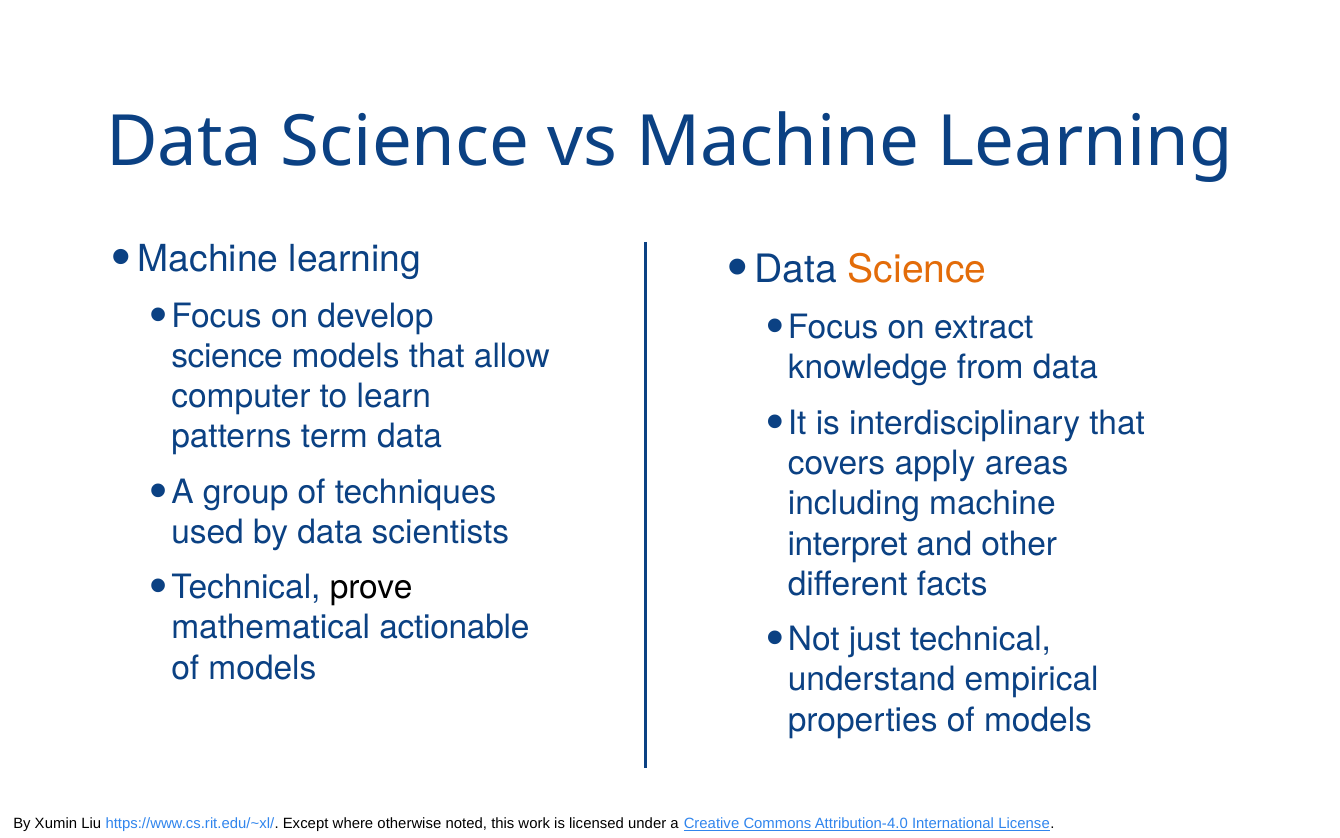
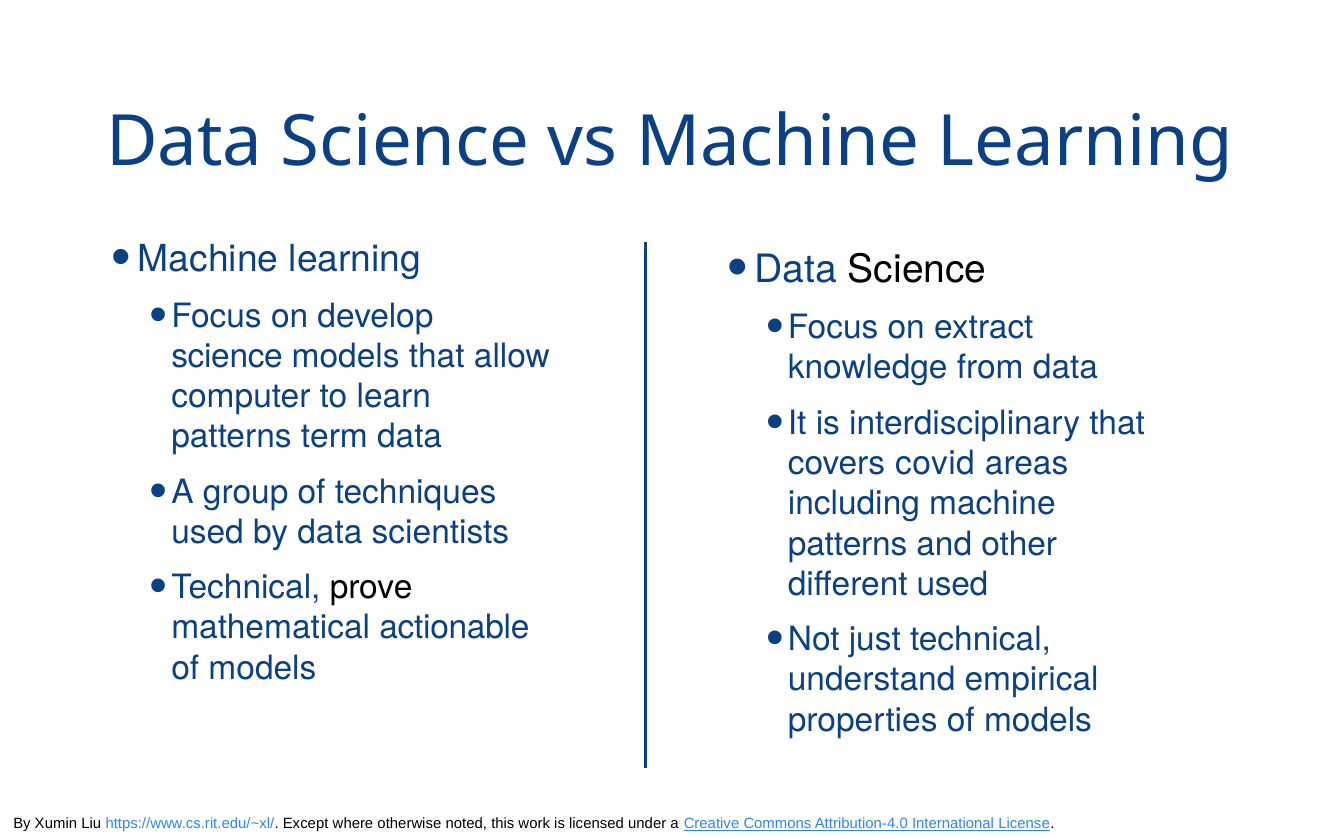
Science at (917, 269) colour: orange -> black
apply: apply -> covid
interpret at (848, 544): interpret -> patterns
different facts: facts -> used
